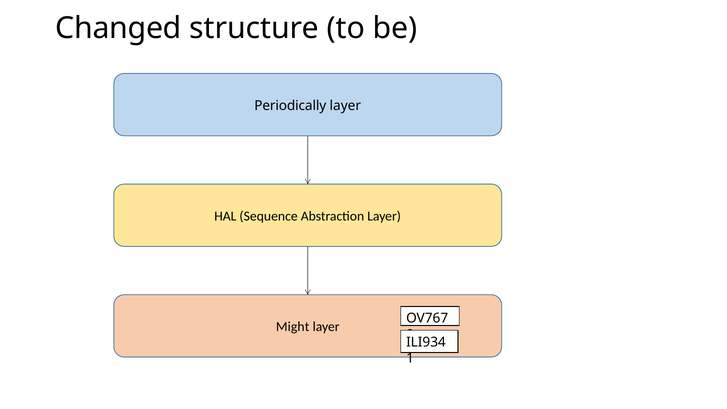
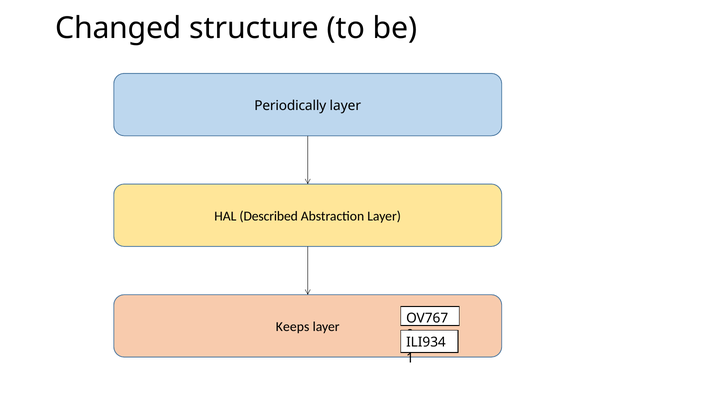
Sequence: Sequence -> Described
Might: Might -> Keeps
